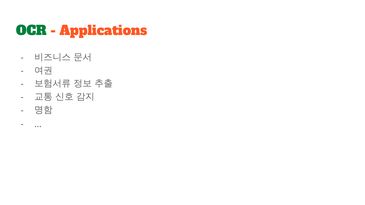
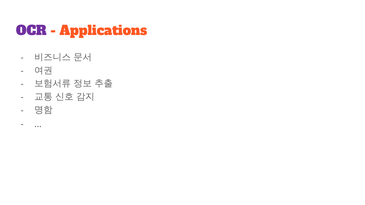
OCR colour: green -> purple
